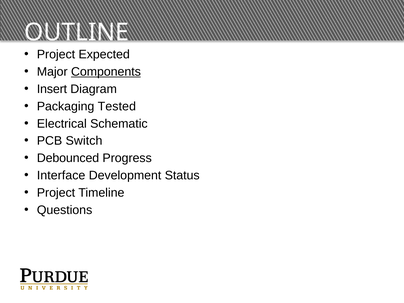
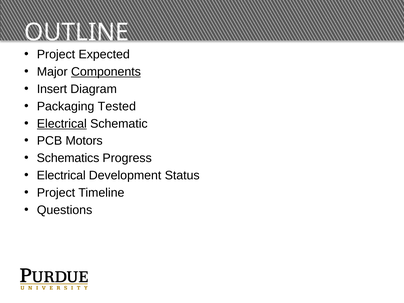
Electrical at (62, 124) underline: none -> present
Switch: Switch -> Motors
Debounced: Debounced -> Schematics
Interface at (61, 175): Interface -> Electrical
